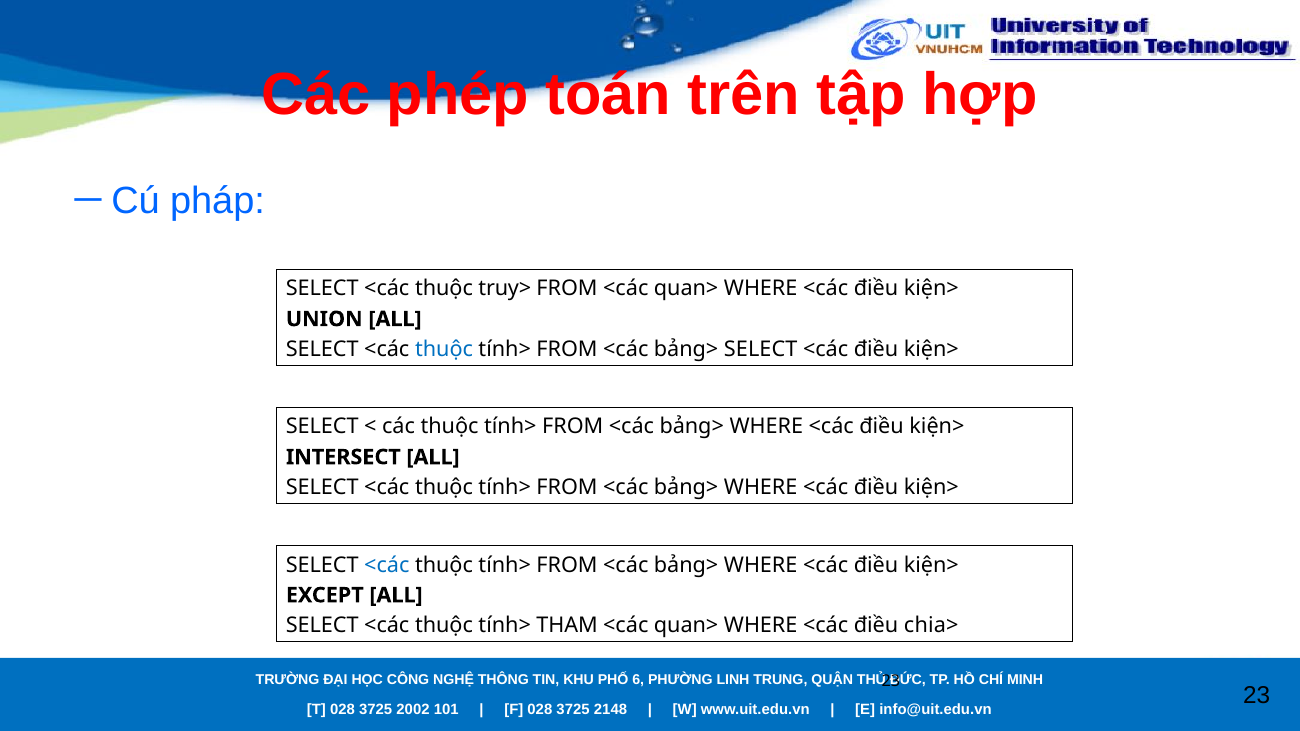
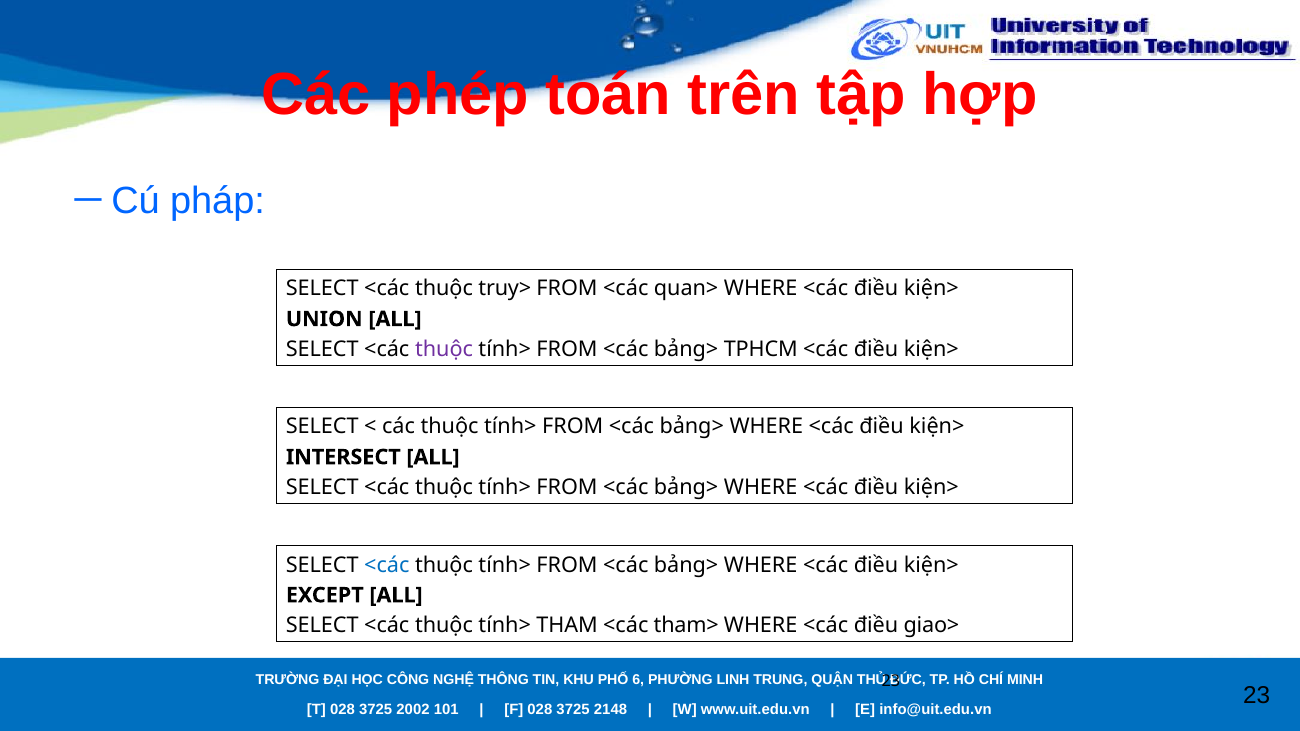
thuộc at (444, 349) colour: blue -> purple
bảng> SELECT: SELECT -> TPHCM
quan> at (686, 626): quan> -> tham>
chia>: chia> -> giao>
